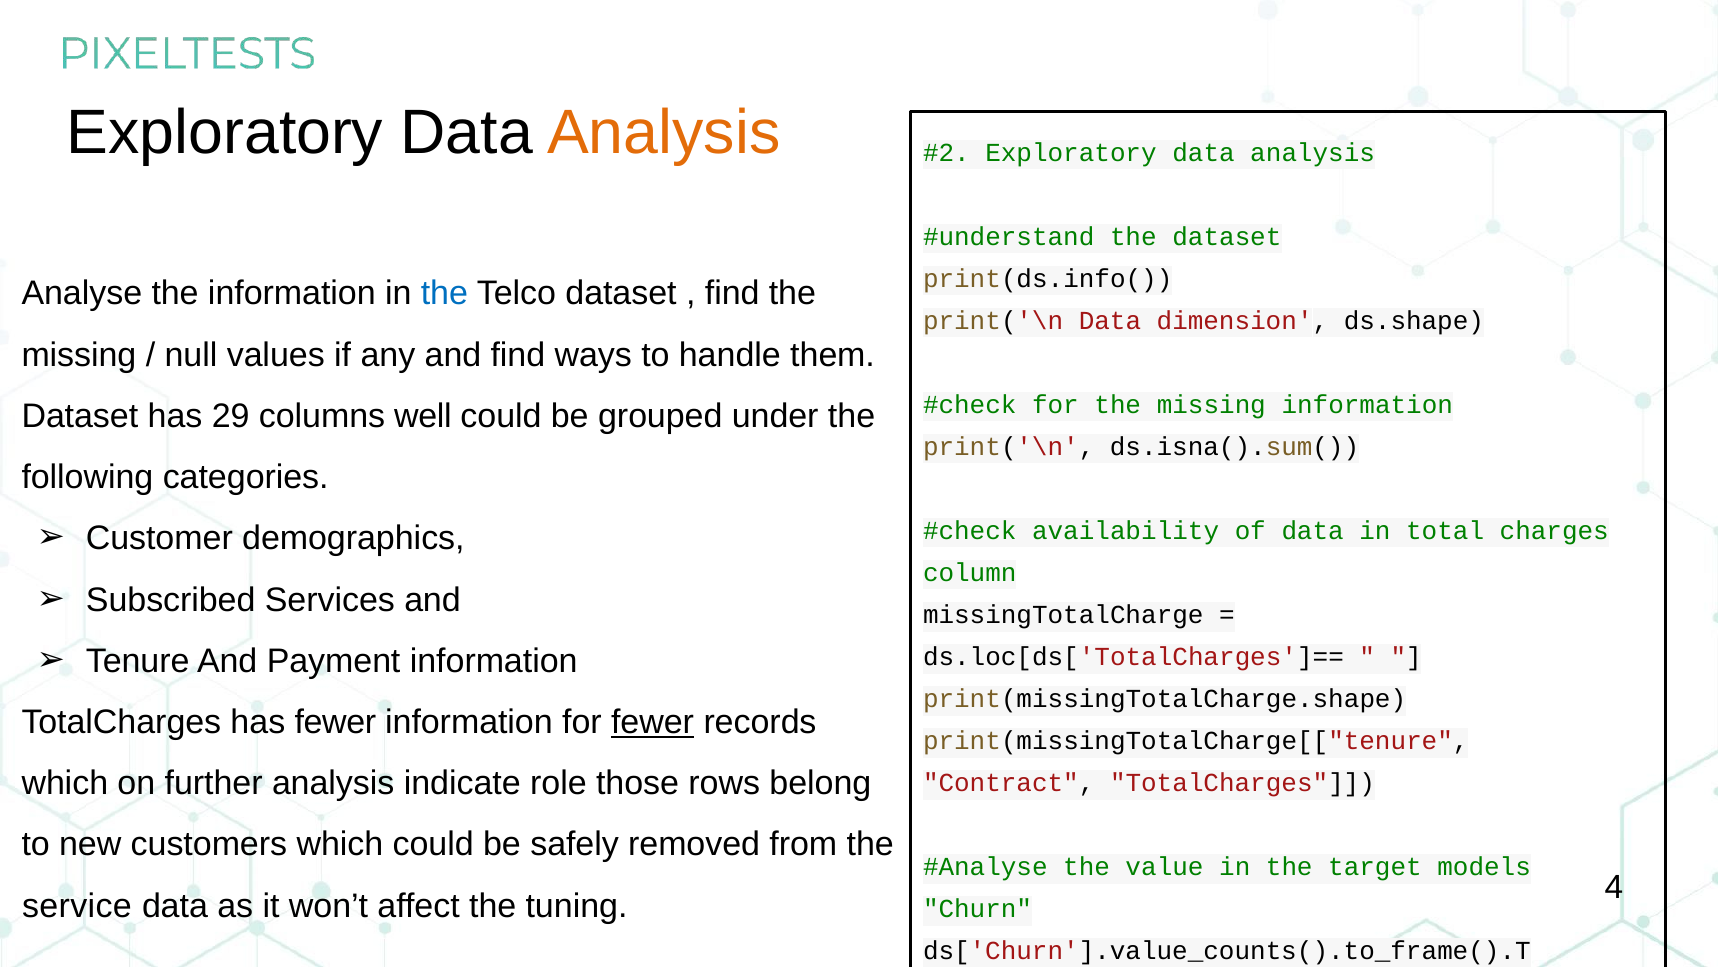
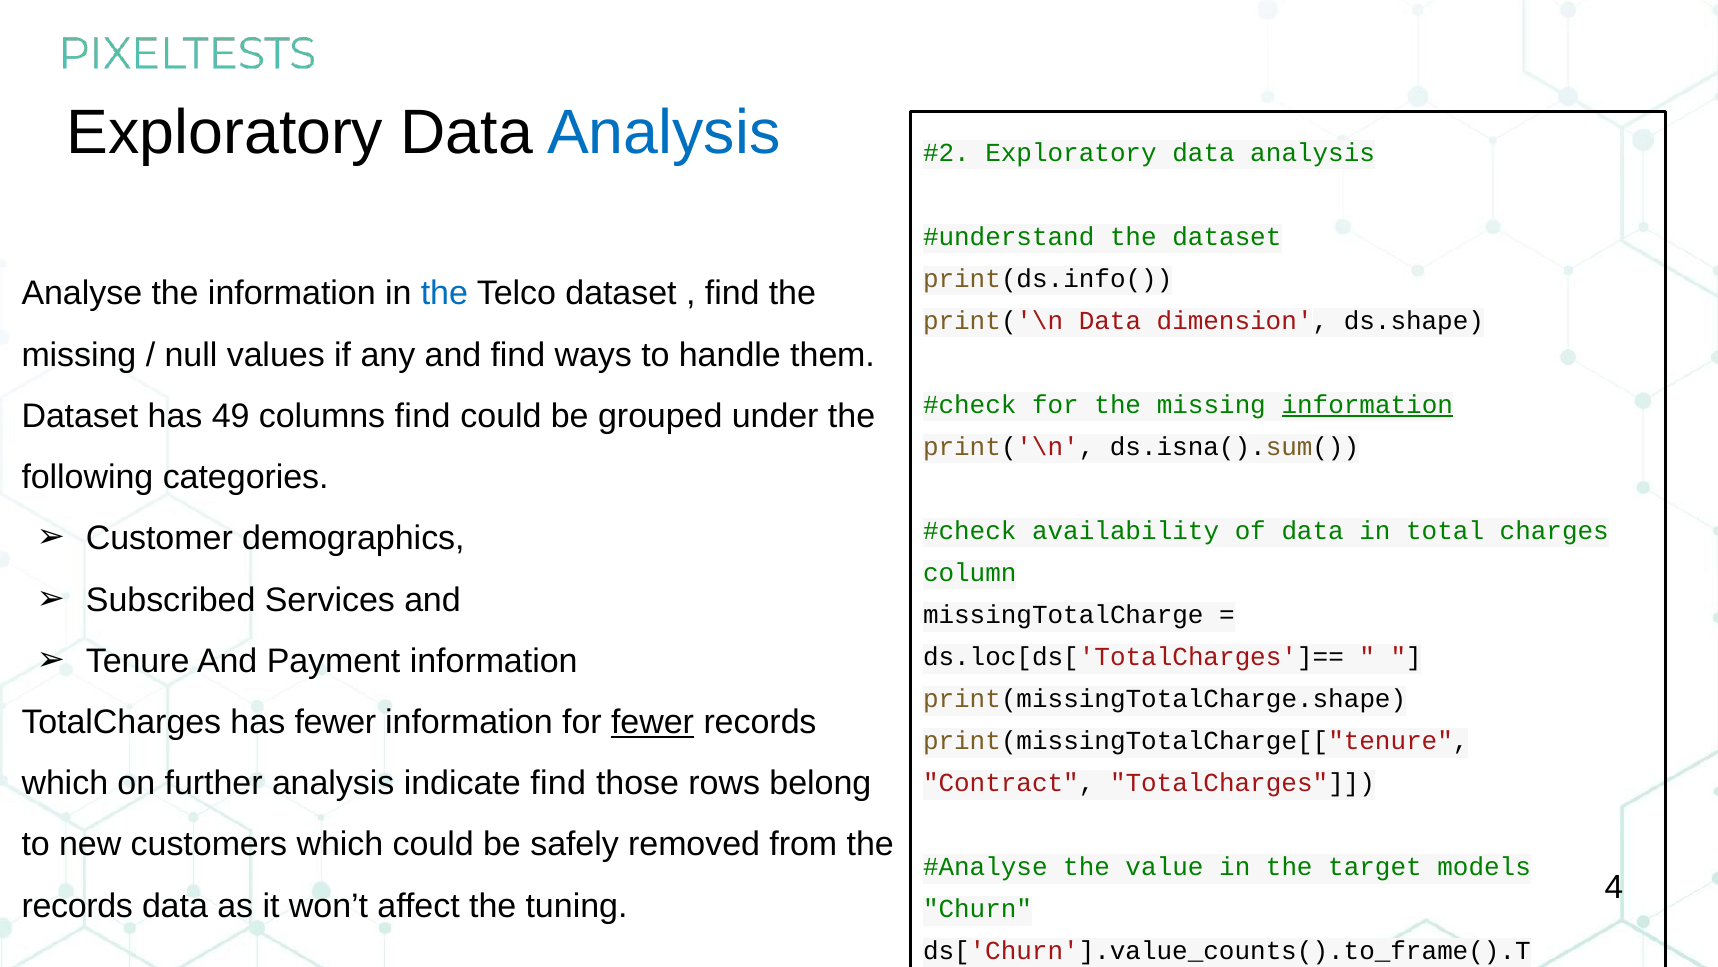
Analysis at (664, 133) colour: orange -> blue
information at (1367, 405) underline: none -> present
29: 29 -> 49
columns well: well -> find
indicate role: role -> find
service at (77, 905): service -> records
